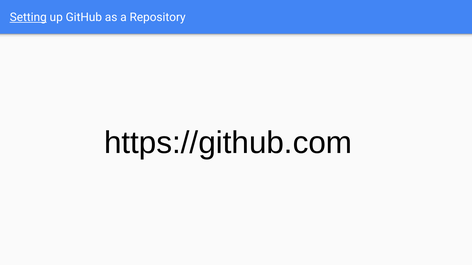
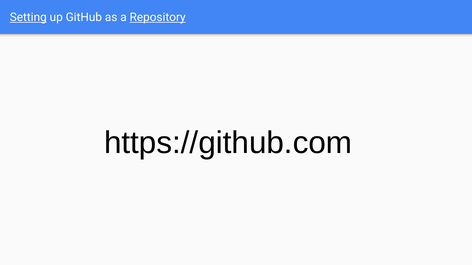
Repository underline: none -> present
